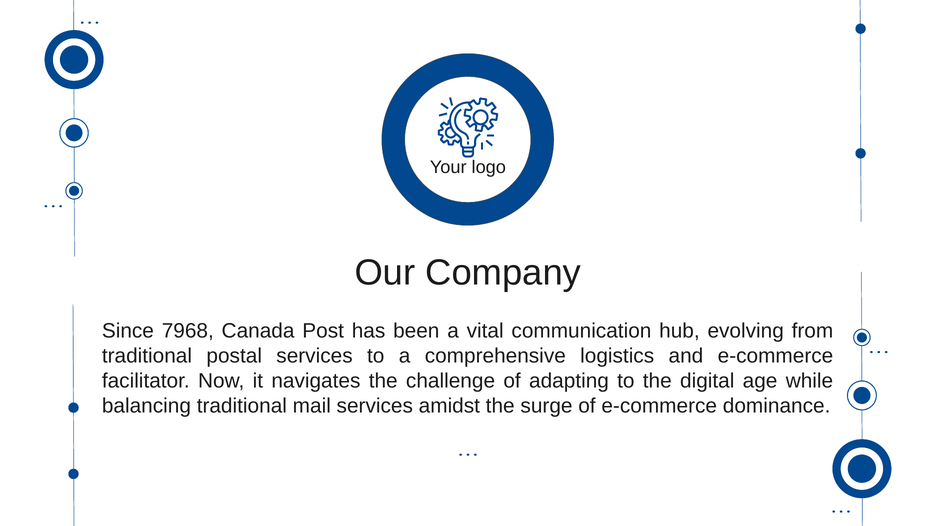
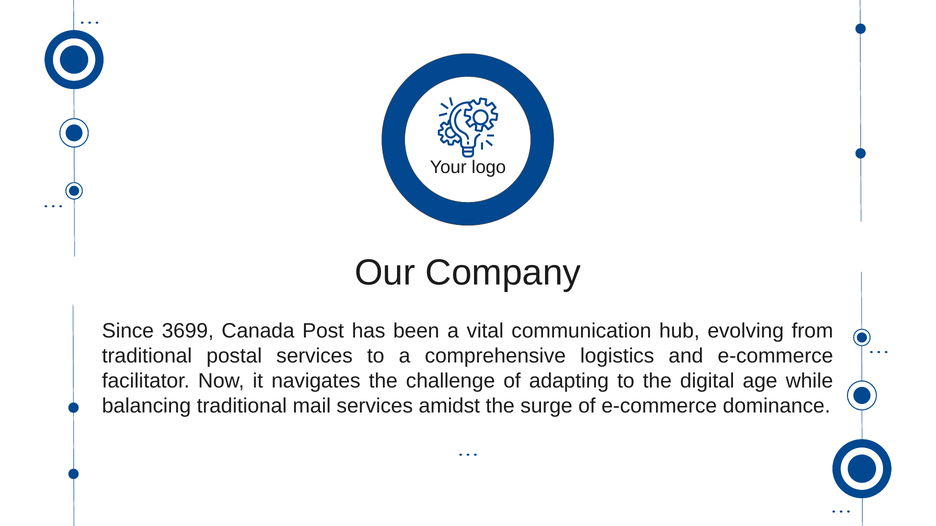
7968: 7968 -> 3699
